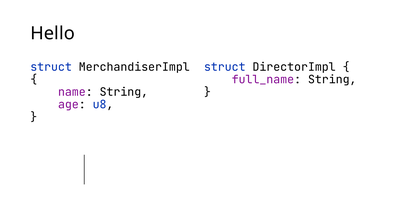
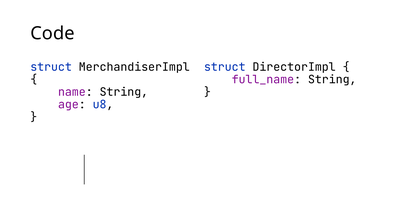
Hello: Hello -> Code
